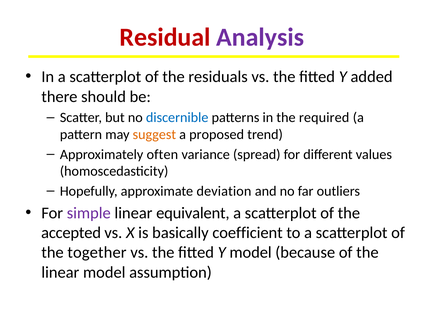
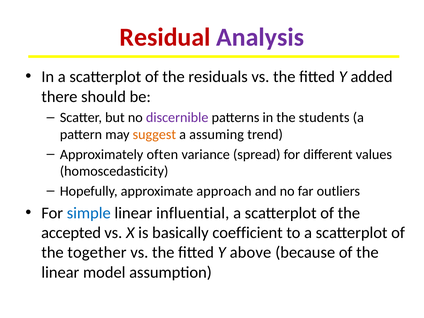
discernible colour: blue -> purple
required: required -> students
proposed: proposed -> assuming
deviation: deviation -> approach
simple colour: purple -> blue
equivalent: equivalent -> influential
Y model: model -> above
